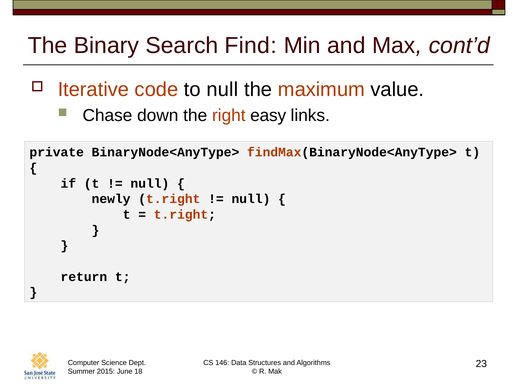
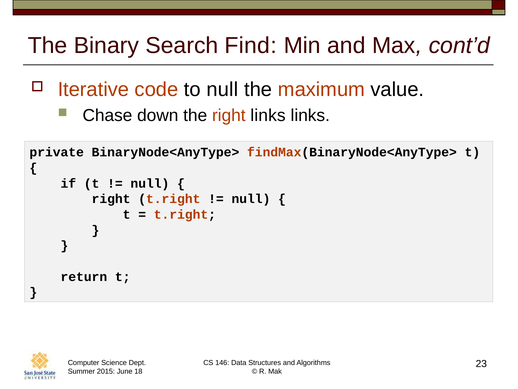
right easy: easy -> links
newly at (111, 199): newly -> right
